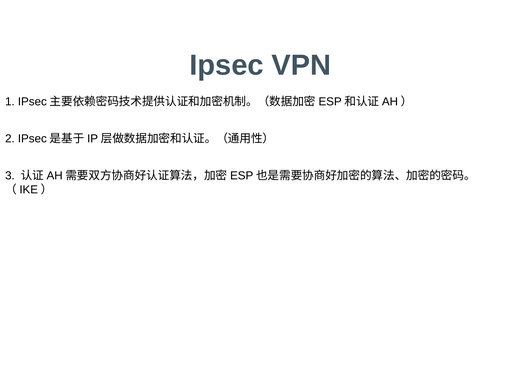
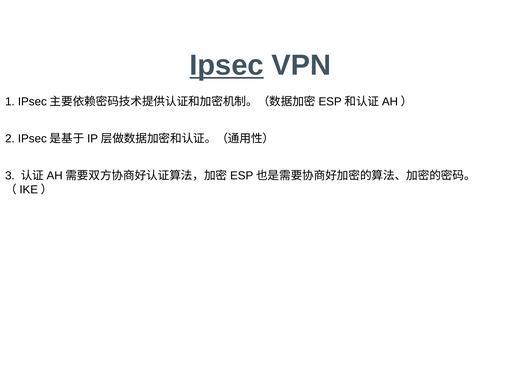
Ipsec underline: none -> present
